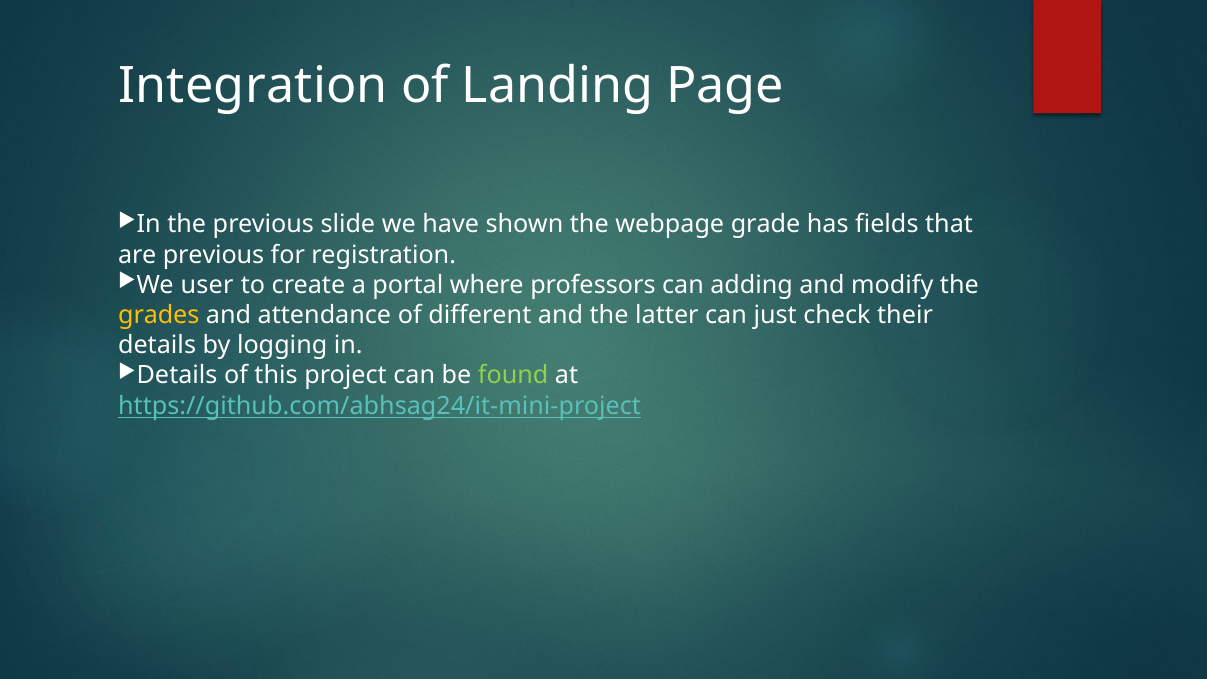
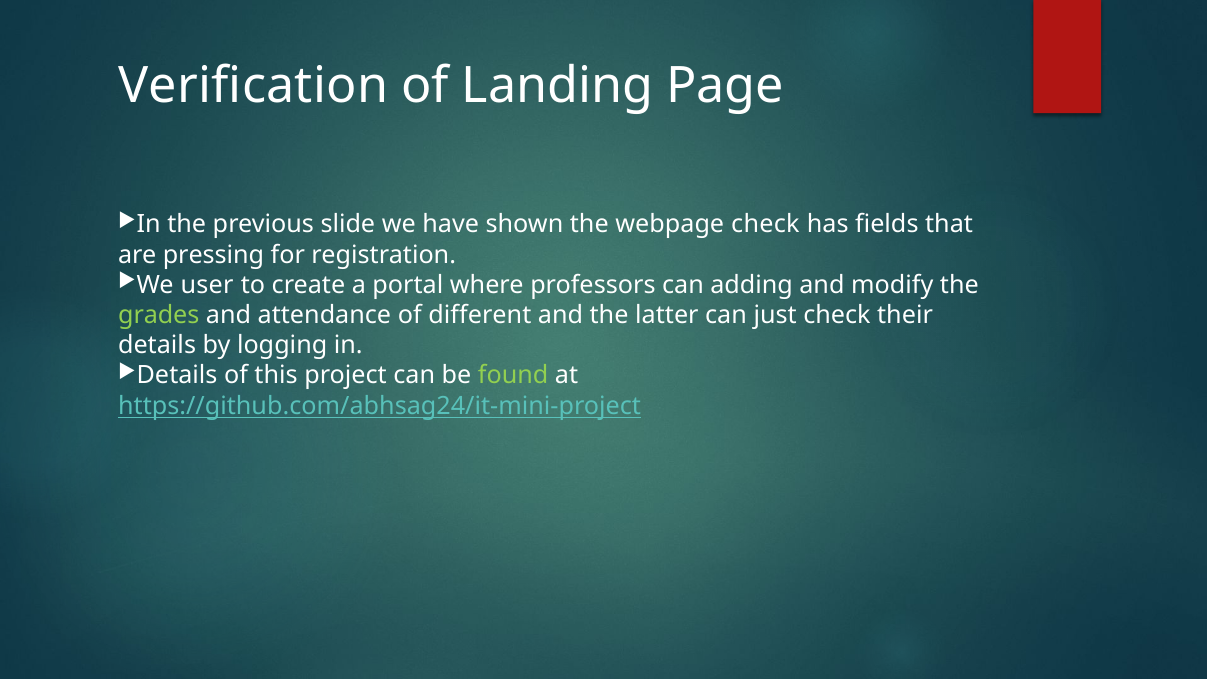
Integration: Integration -> Verification
webpage grade: grade -> check
are previous: previous -> pressing
grades colour: yellow -> light green
